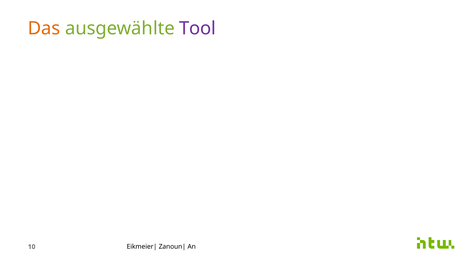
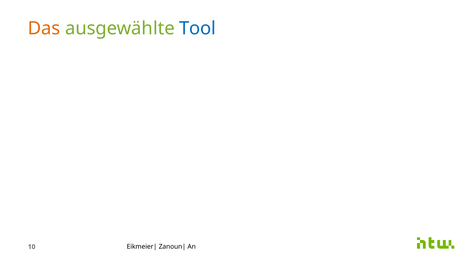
Tool colour: purple -> blue
